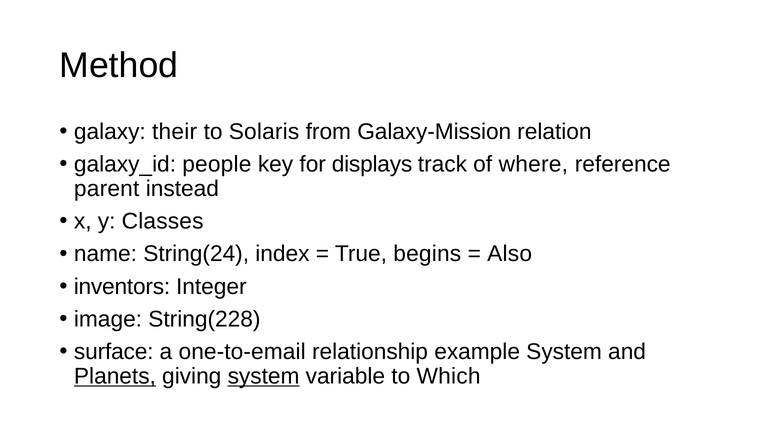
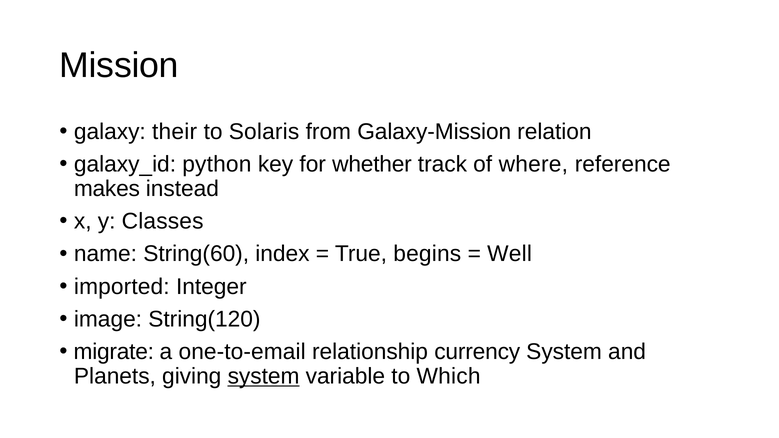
Method: Method -> Mission
people: people -> python
displays: displays -> whether
parent: parent -> makes
String(24: String(24 -> String(60
Also: Also -> Well
inventors: inventors -> imported
String(228: String(228 -> String(120
surface: surface -> migrate
example: example -> currency
Planets underline: present -> none
